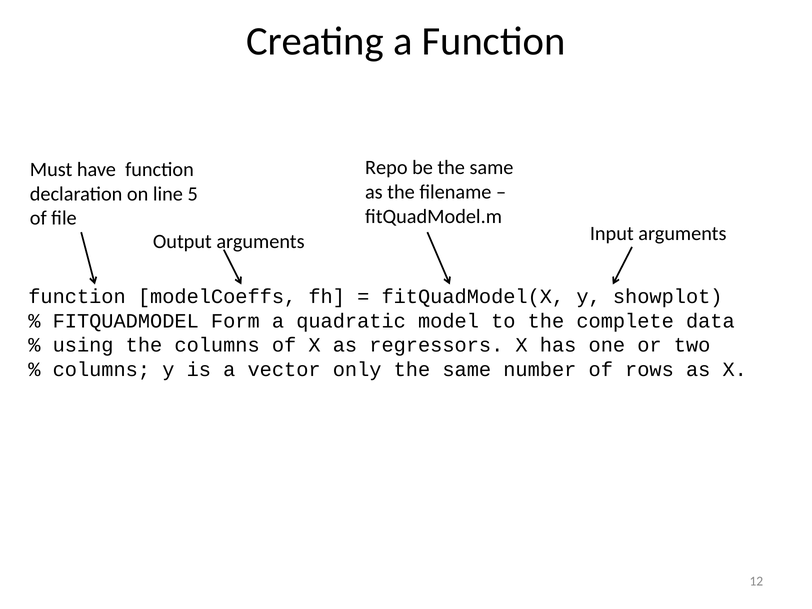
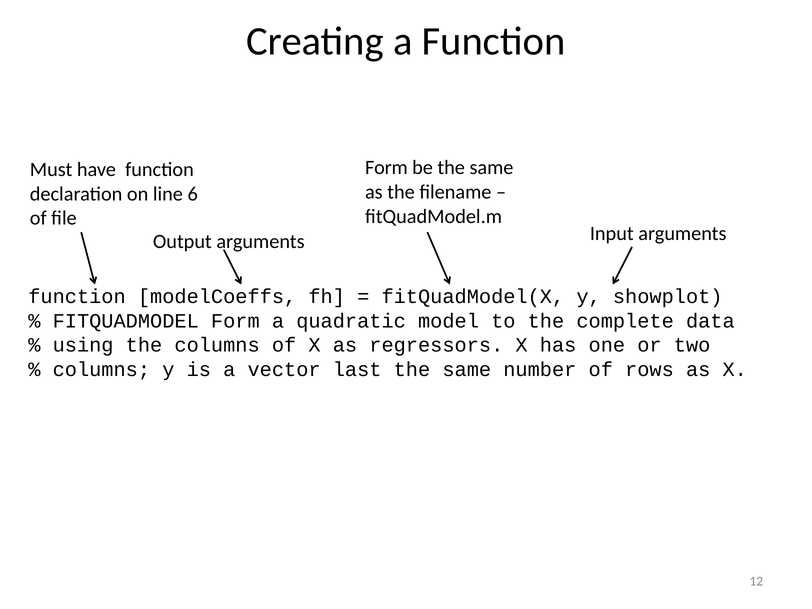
Repo at (386, 168): Repo -> Form
5: 5 -> 6
only: only -> last
